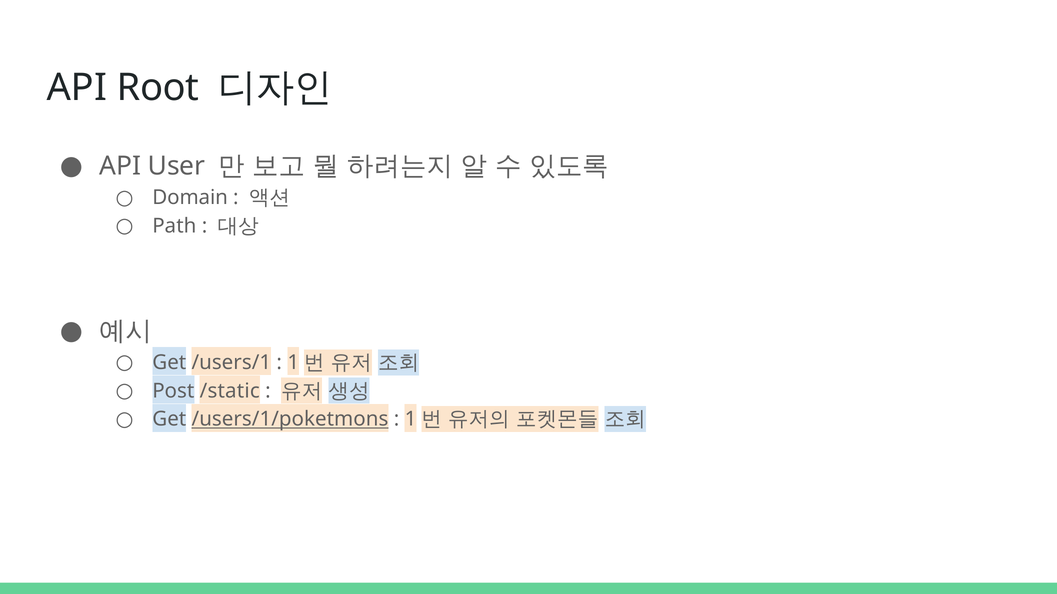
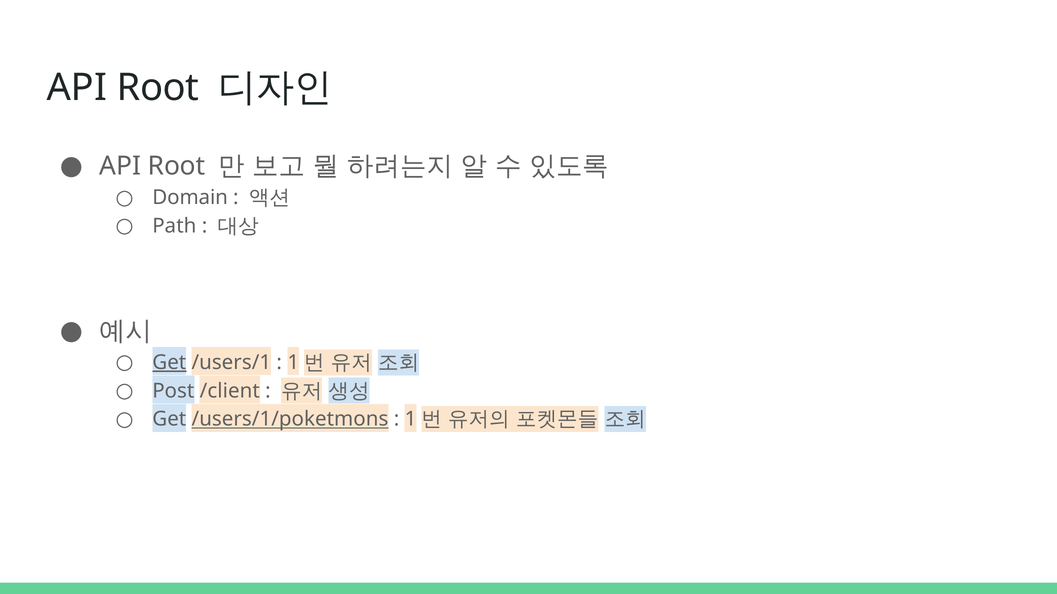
User at (176, 166): User -> Root
Get at (169, 363) underline: none -> present
/static: /static -> /client
